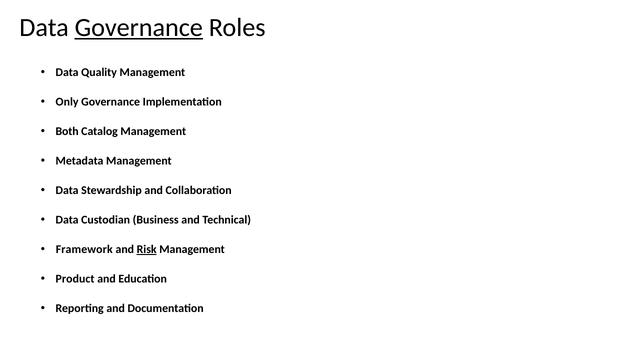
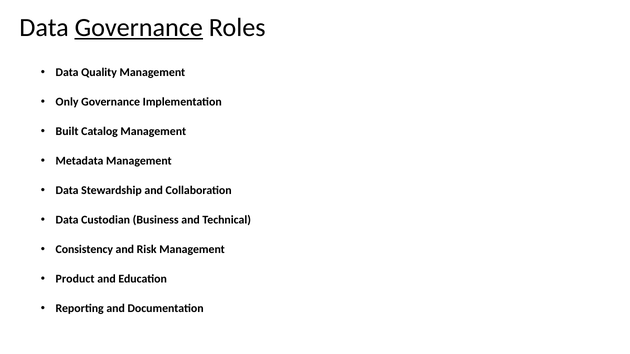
Both: Both -> Built
Framework: Framework -> Consistency
Risk underline: present -> none
